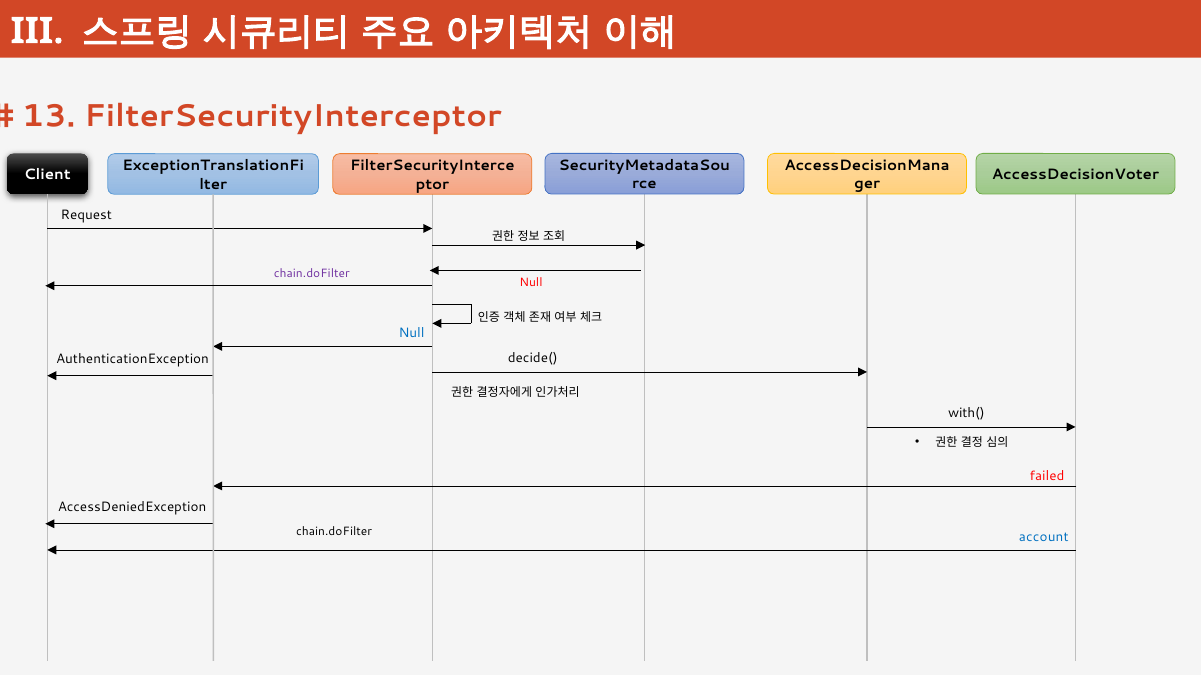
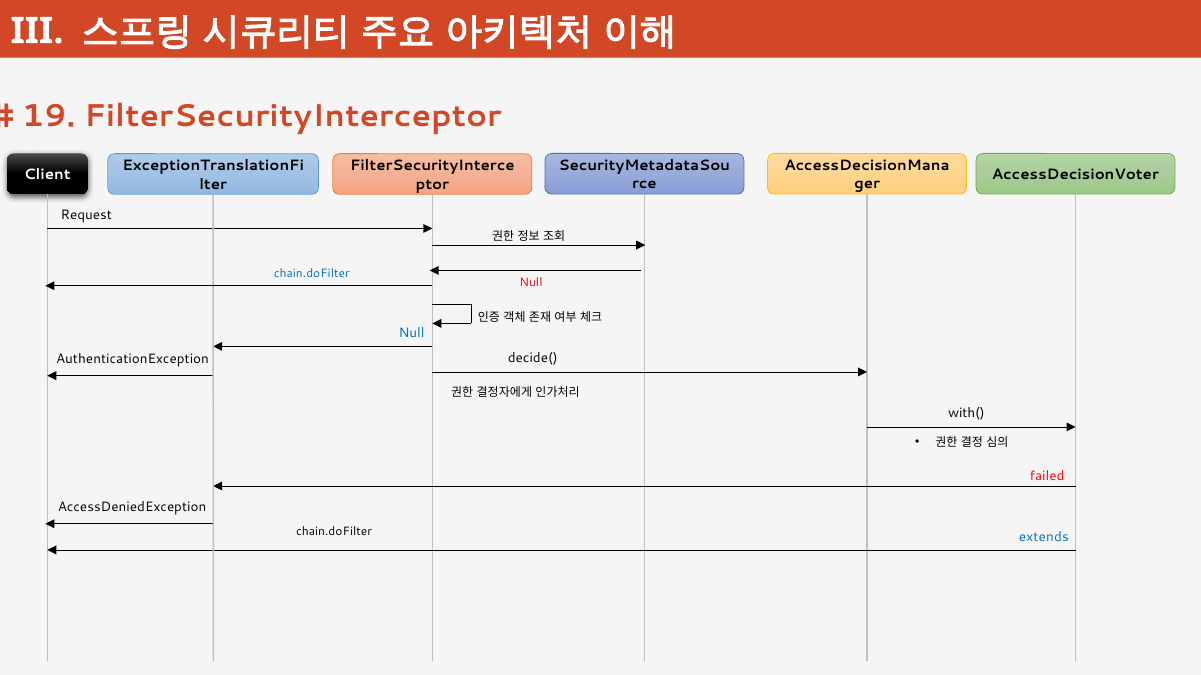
13: 13 -> 19
chain.doFilter at (312, 274) colour: purple -> blue
account: account -> extends
